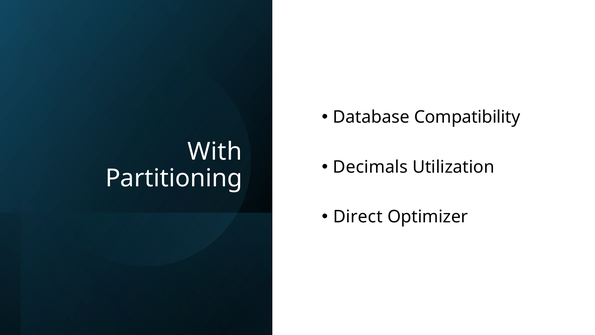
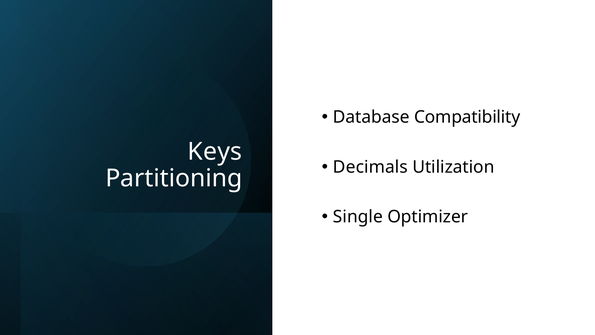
With: With -> Keys
Direct: Direct -> Single
